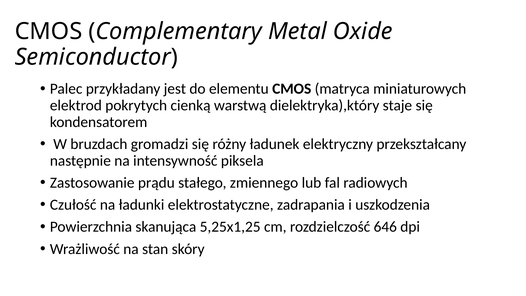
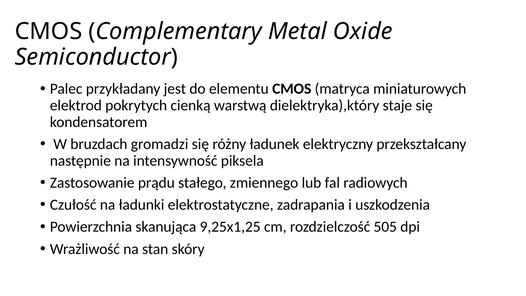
5,25x1,25: 5,25x1,25 -> 9,25x1,25
646: 646 -> 505
